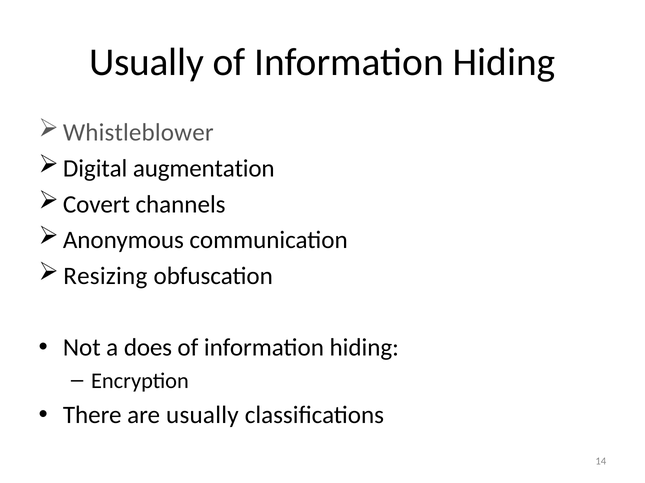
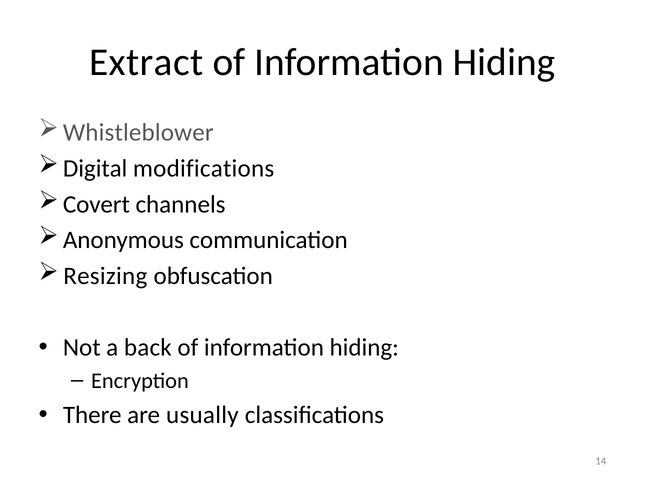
Usually at (146, 62): Usually -> Extract
augmentation: augmentation -> modifications
does: does -> back
